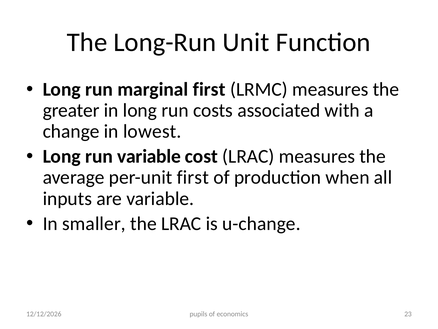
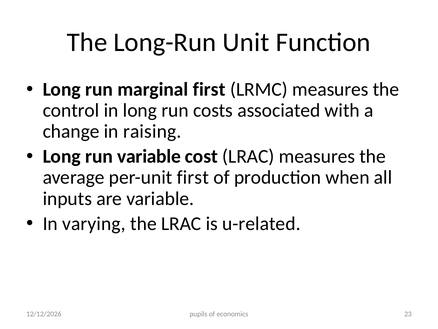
greater: greater -> control
lowest: lowest -> raising
smaller: smaller -> varying
u-change: u-change -> u-related
